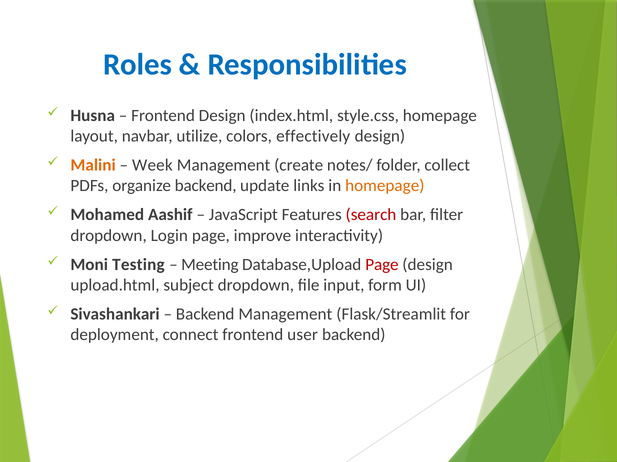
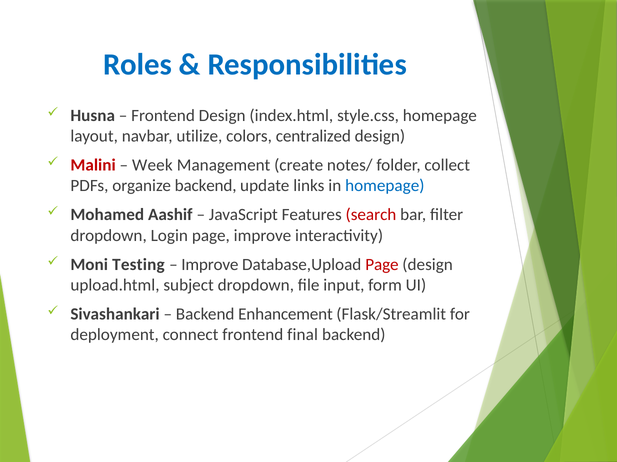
effectively: effectively -> centralized
Malini colour: orange -> red
homepage at (385, 186) colour: orange -> blue
Meeting at (210, 265): Meeting -> Improve
Backend Management: Management -> Enhancement
user: user -> final
